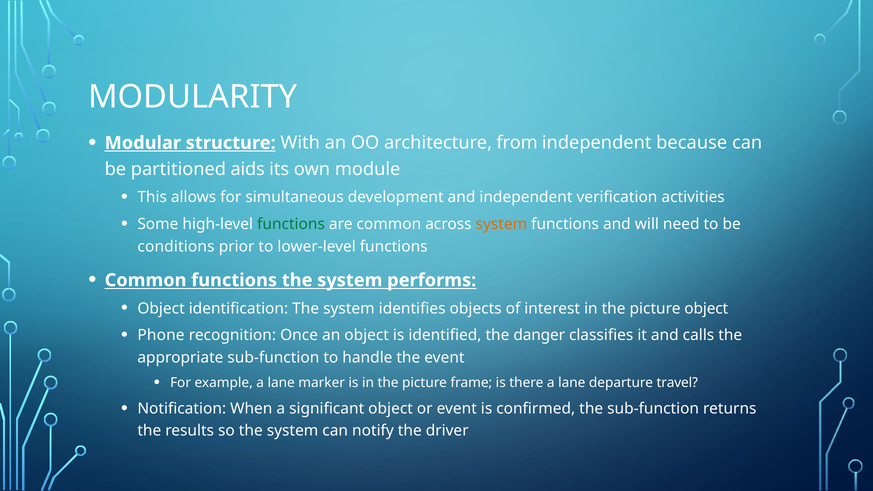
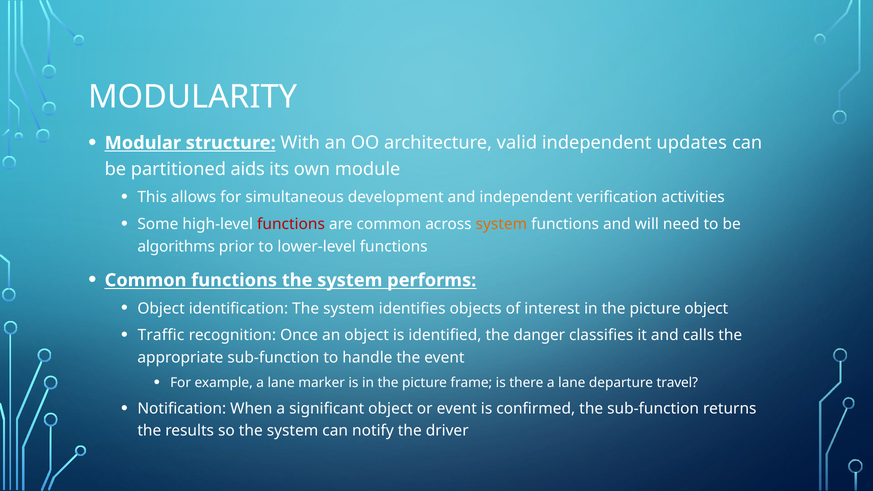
from: from -> valid
because: because -> updates
functions at (291, 224) colour: green -> red
conditions: conditions -> algorithms
Phone: Phone -> Traffic
